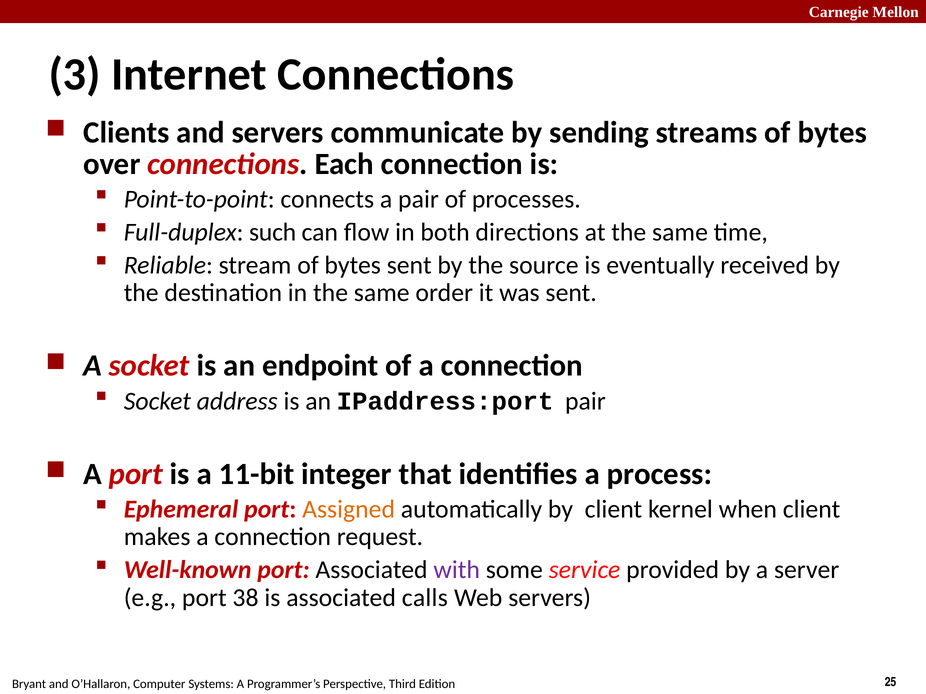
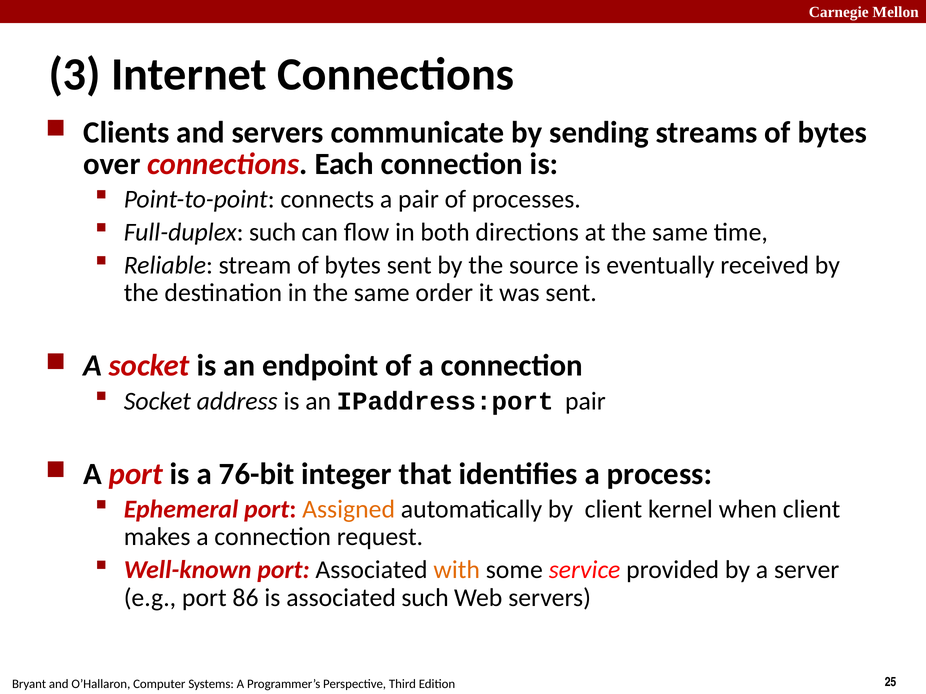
11-bit: 11-bit -> 76-bit
with colour: purple -> orange
38: 38 -> 86
associated calls: calls -> such
